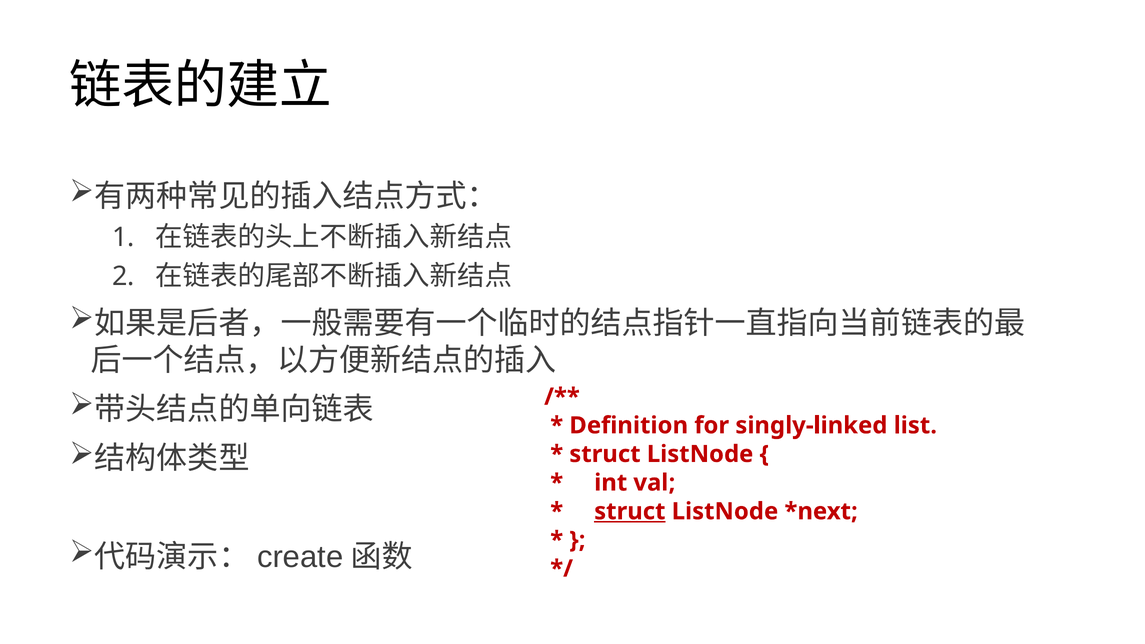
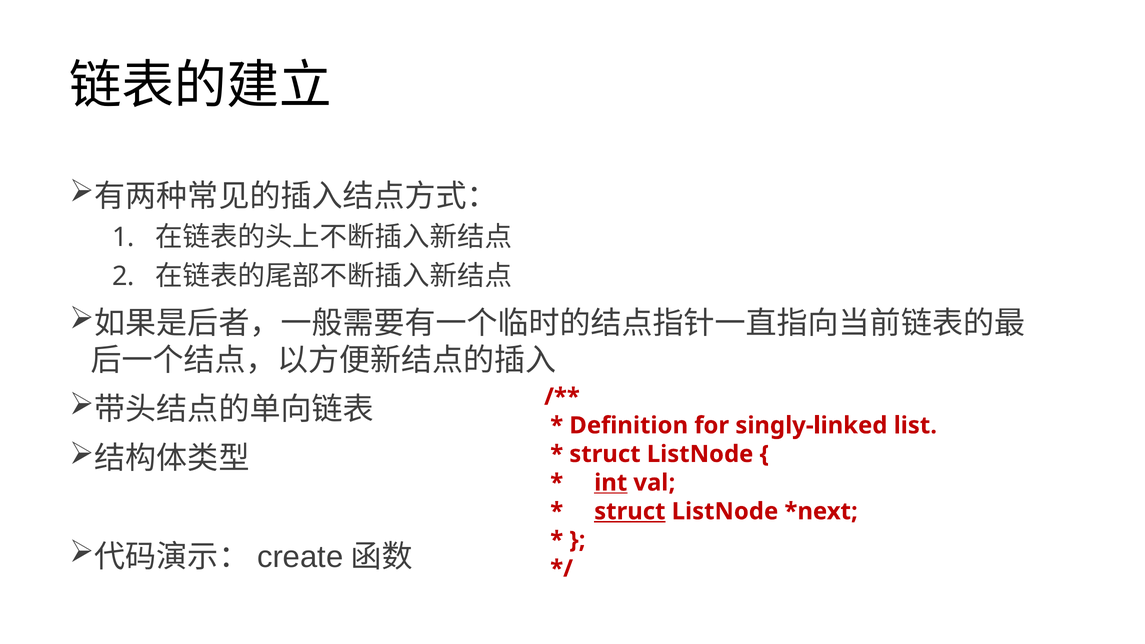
int underline: none -> present
